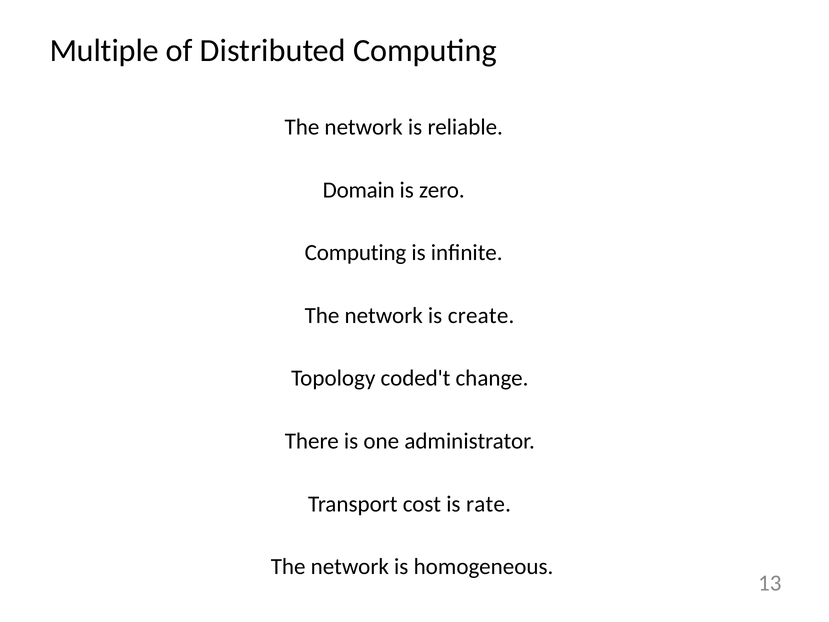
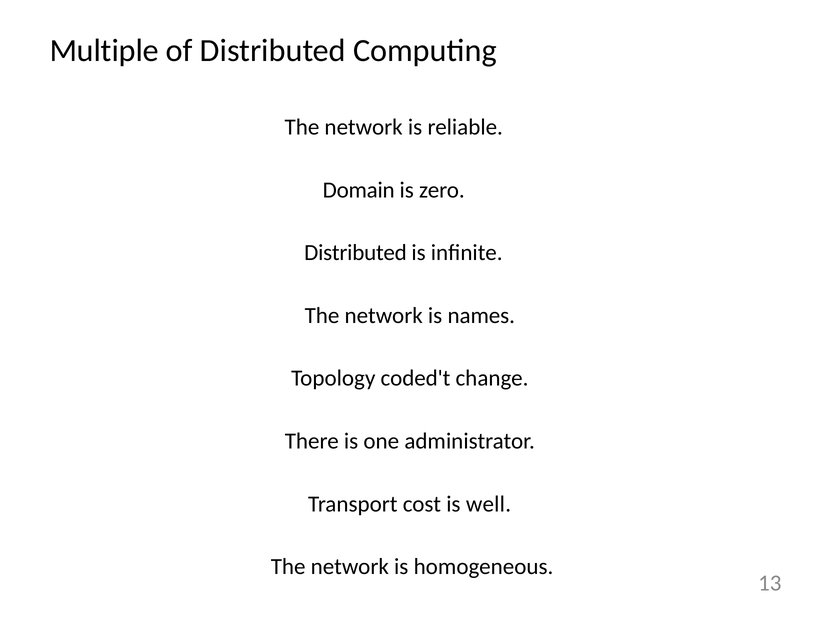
Computing at (355, 253): Computing -> Distributed
create: create -> names
rate: rate -> well
